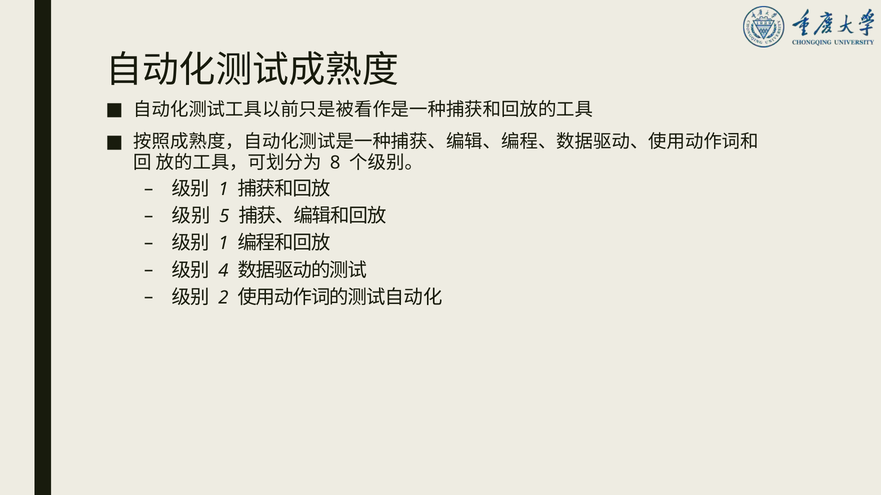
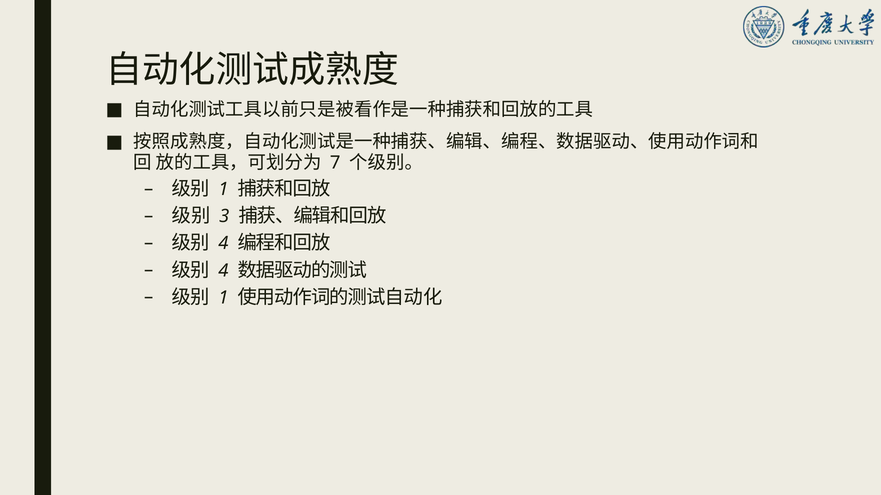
8: 8 -> 7
5: 5 -> 3
1 at (223, 244): 1 -> 4
2 at (223, 298): 2 -> 1
